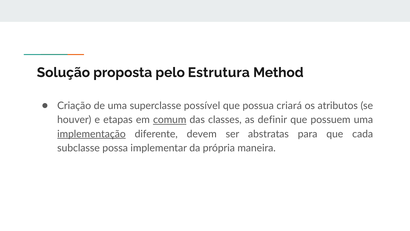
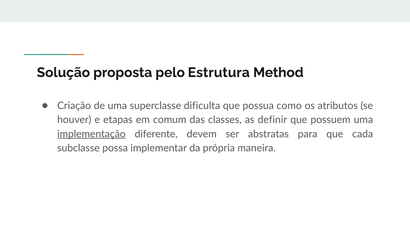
possível: possível -> dificulta
criará: criará -> como
comum underline: present -> none
